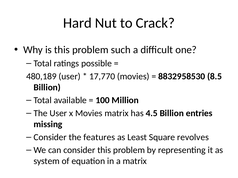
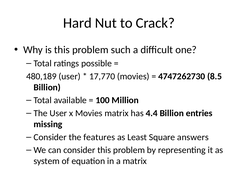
8832958530: 8832958530 -> 4747262730
4.5: 4.5 -> 4.4
revolves: revolves -> answers
